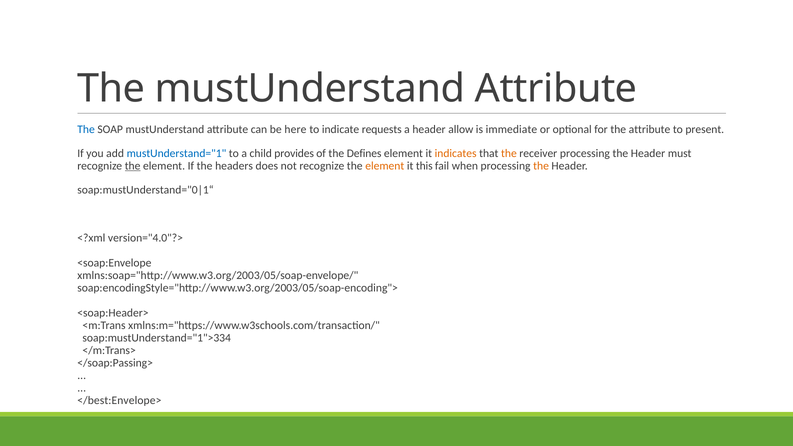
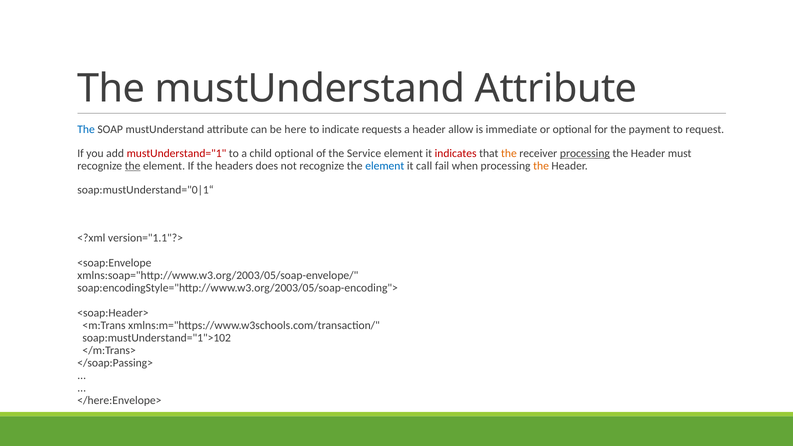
the attribute: attribute -> payment
present: present -> request
mustUnderstand="1 colour: blue -> red
child provides: provides -> optional
Defines: Defines -> Service
indicates colour: orange -> red
processing at (585, 153) underline: none -> present
element at (385, 166) colour: orange -> blue
this: this -> call
version="4.0"?>: version="4.0"?> -> version="1.1"?>
soap:mustUnderstand="1">334: soap:mustUnderstand="1">334 -> soap:mustUnderstand="1">102
</best:Envelope>: </best:Envelope> -> </here:Envelope>
